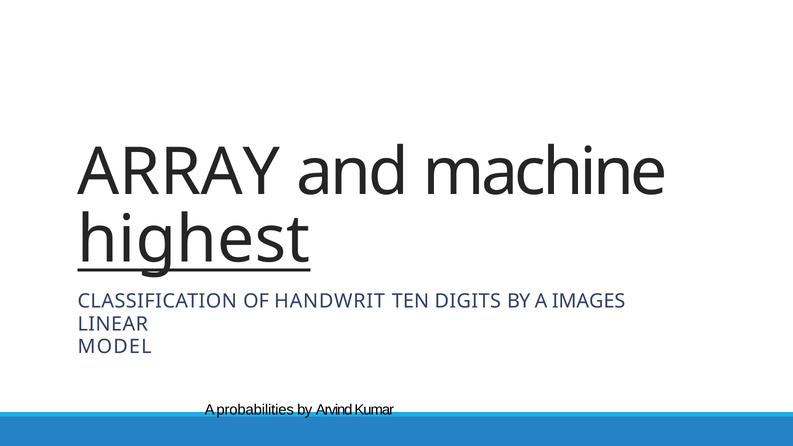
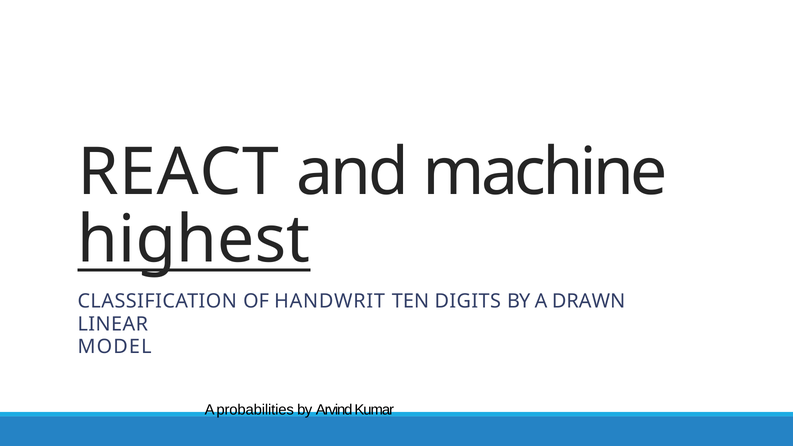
ARRAY: ARRAY -> REACT
IMAGES: IMAGES -> DRAWN
